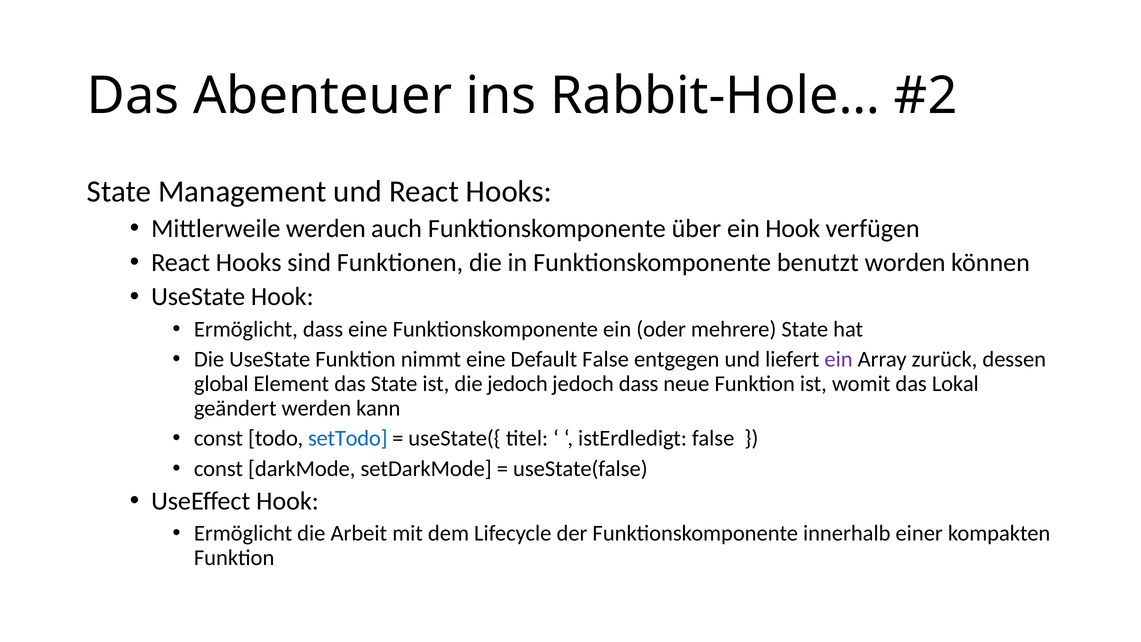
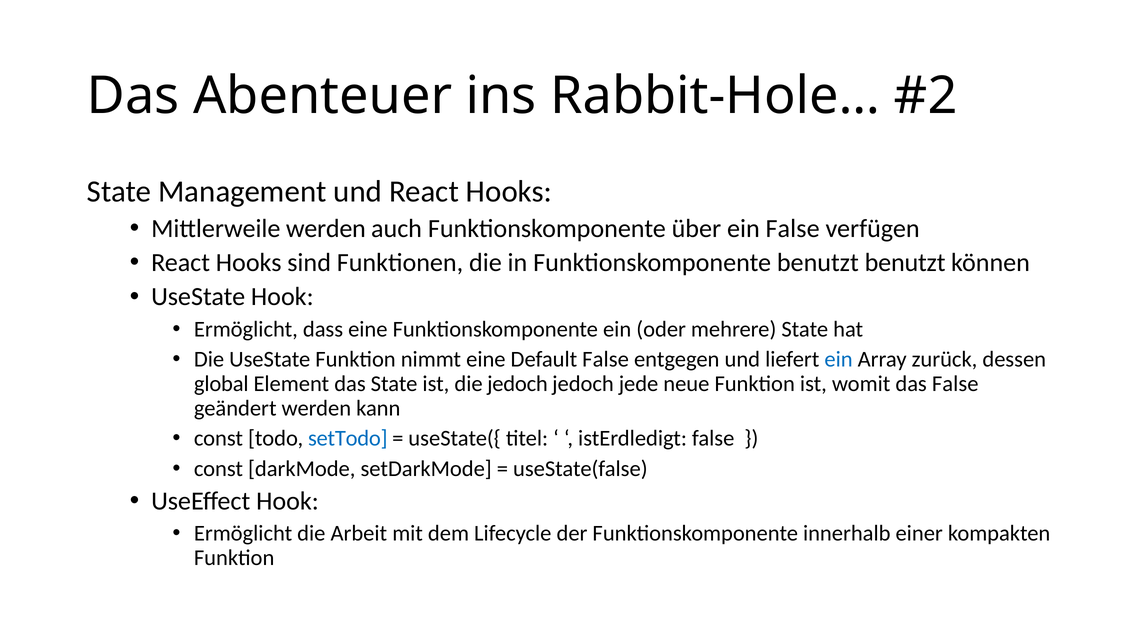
ein Hook: Hook -> False
benutzt worden: worden -> benutzt
ein at (839, 359) colour: purple -> blue
jedoch dass: dass -> jede
das Lokal: Lokal -> False
